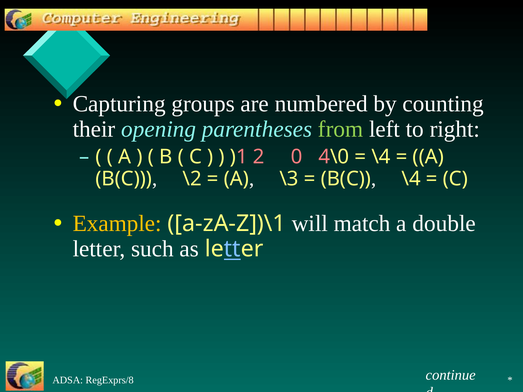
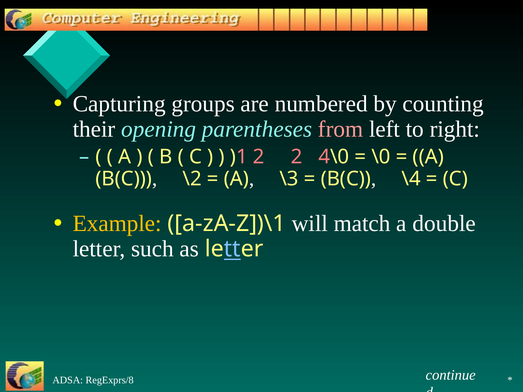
from colour: light green -> pink
2 0: 0 -> 2
\4 at (381, 157): \4 -> \0
